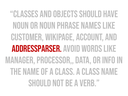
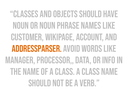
Addressparser colour: red -> orange
